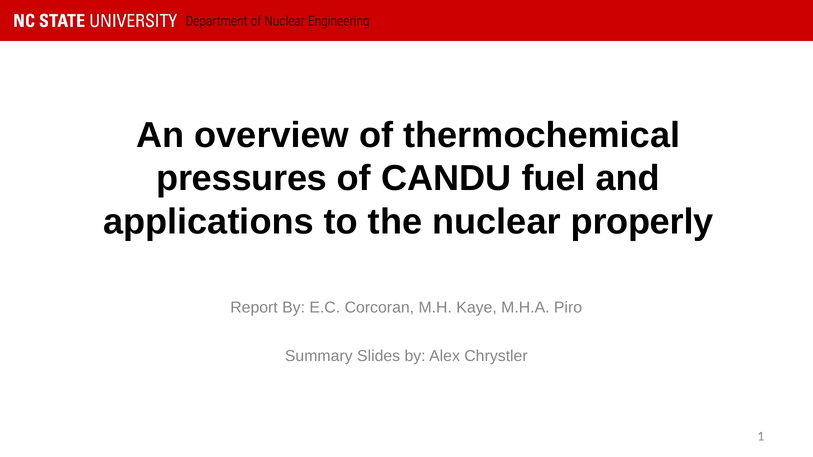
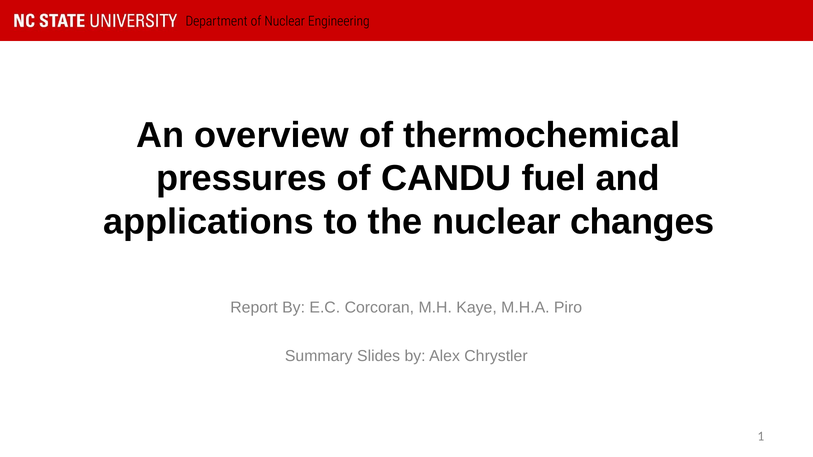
properly: properly -> changes
